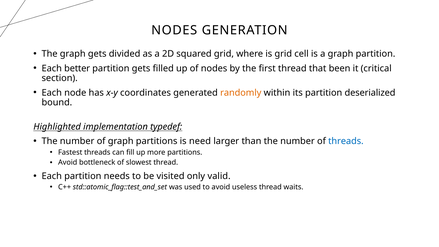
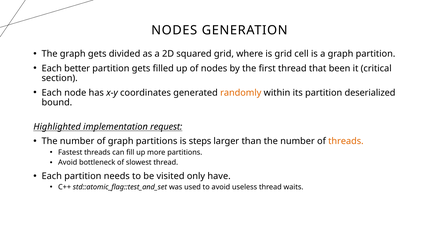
typedef: typedef -> request
need: need -> steps
threads at (346, 141) colour: blue -> orange
valid: valid -> have
